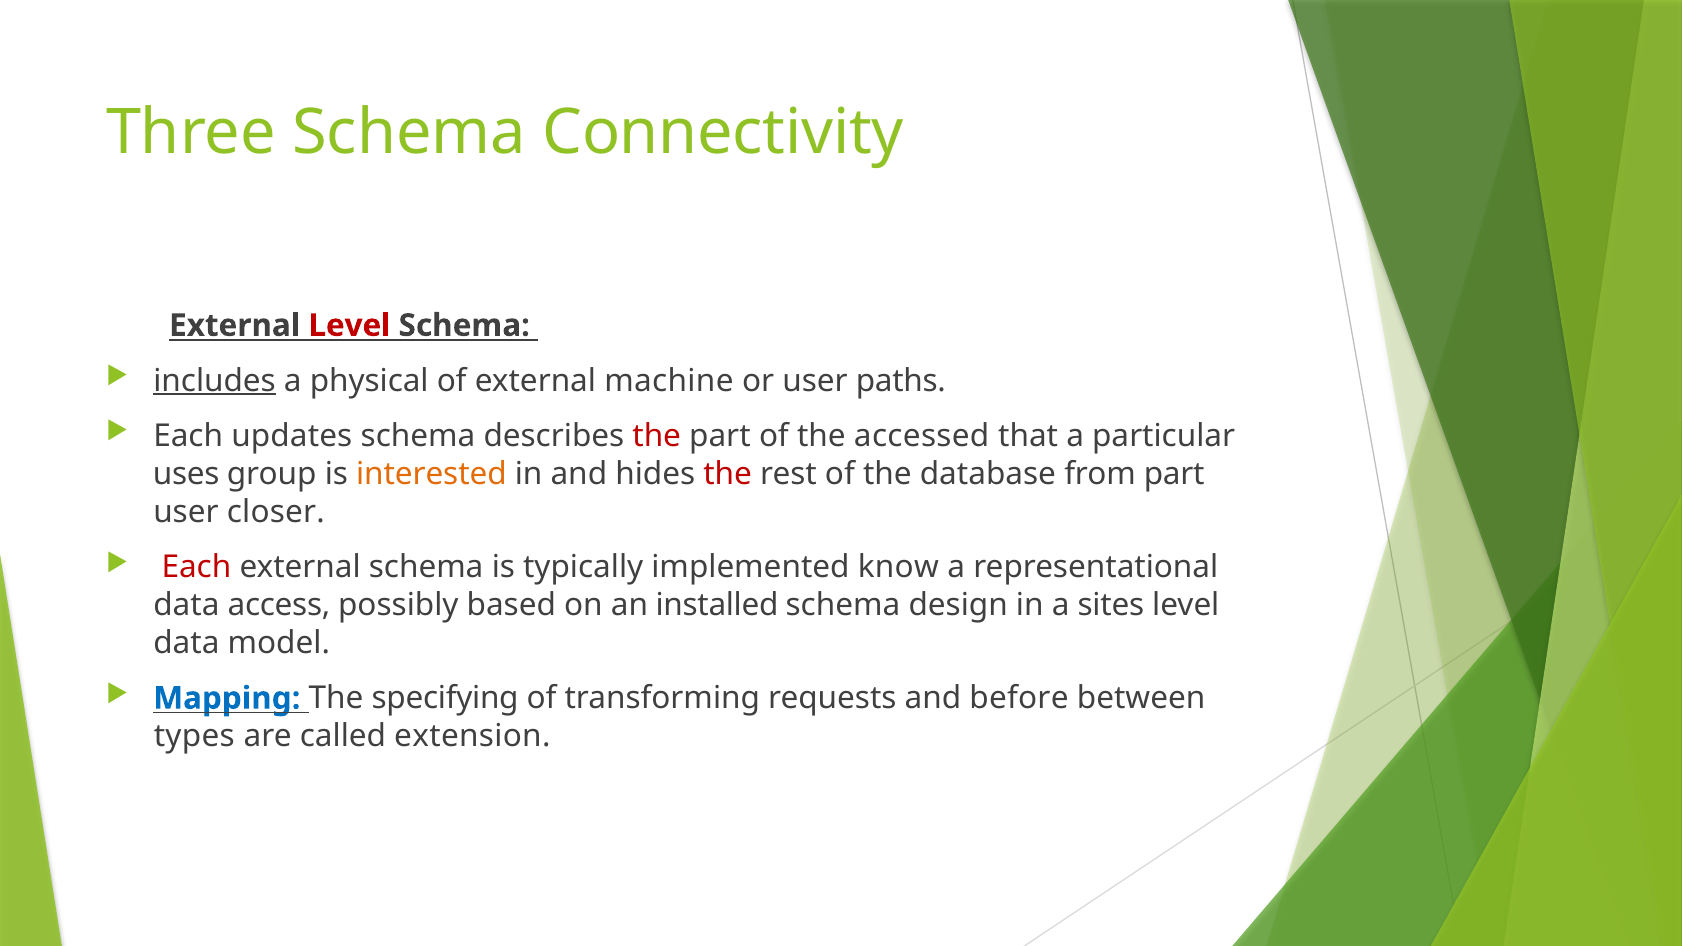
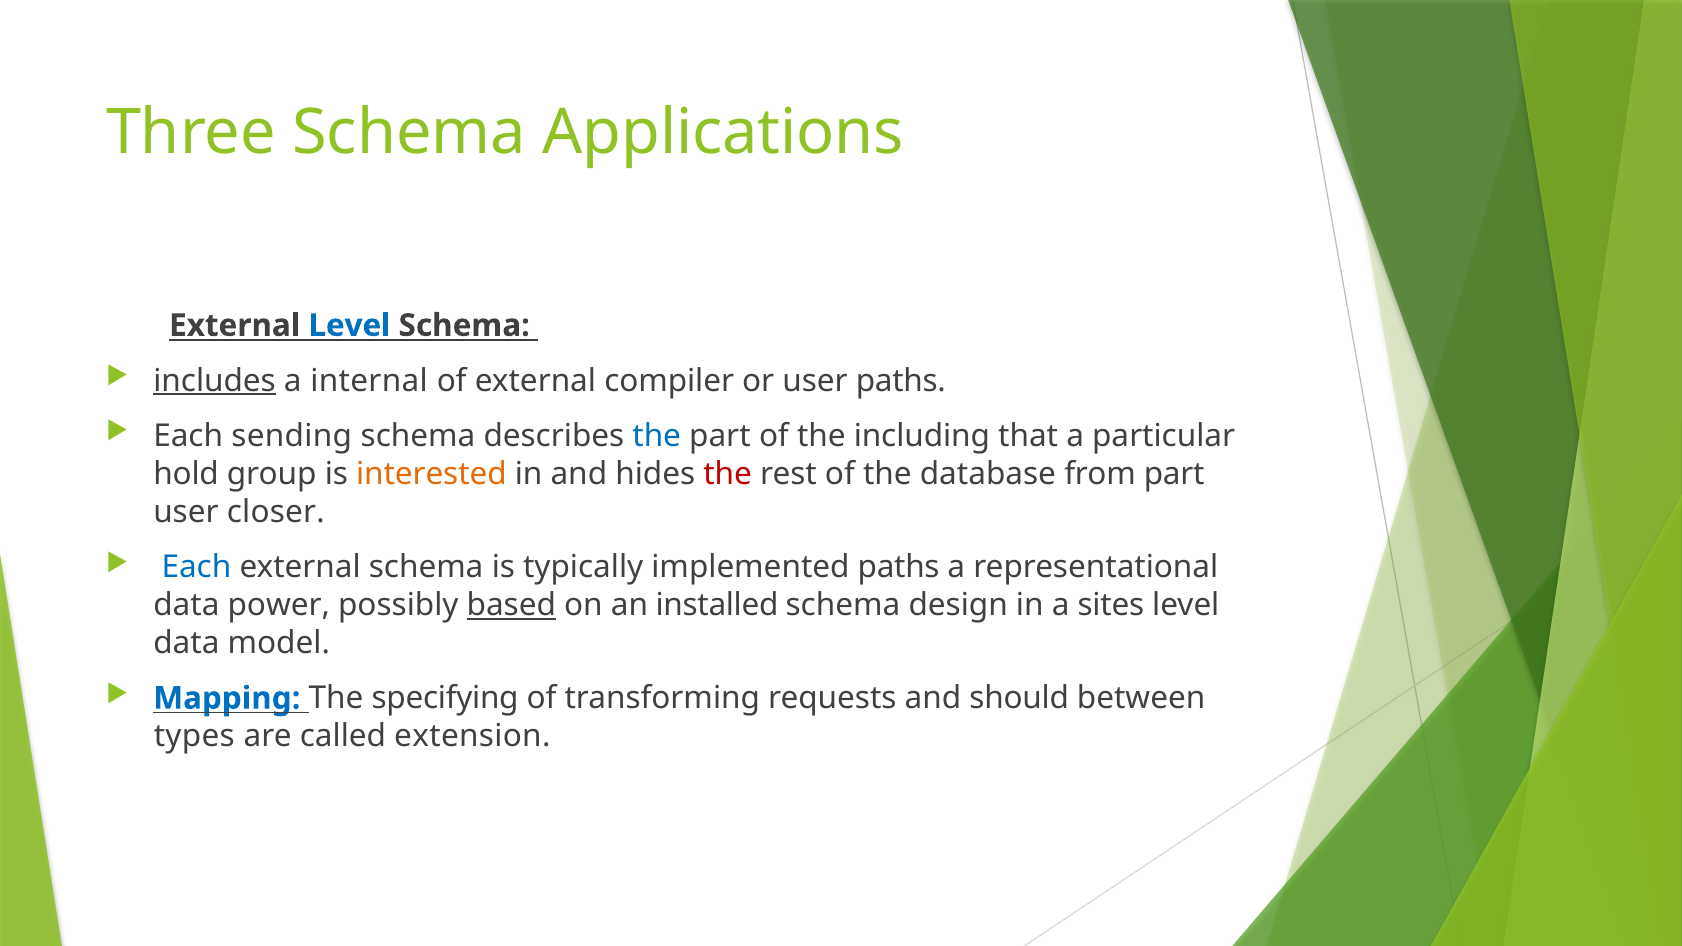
Connectivity: Connectivity -> Applications
Level at (349, 326) colour: red -> blue
physical: physical -> internal
machine: machine -> compiler
updates: updates -> sending
the at (657, 436) colour: red -> blue
accessed: accessed -> including
uses: uses -> hold
Each at (196, 567) colour: red -> blue
implemented know: know -> paths
access: access -> power
based underline: none -> present
before: before -> should
